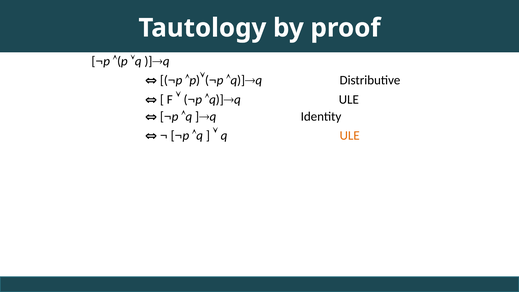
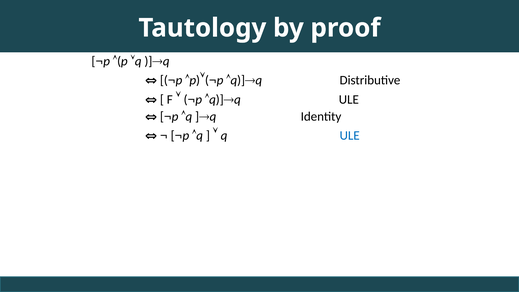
ULE at (350, 135) colour: orange -> blue
